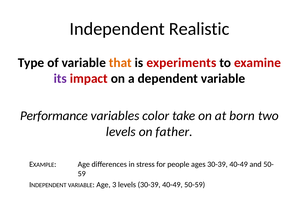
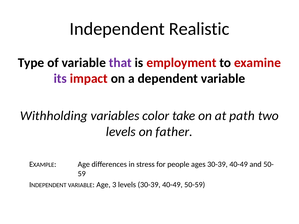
that colour: orange -> purple
experiments: experiments -> employment
Performance: Performance -> Withholding
born: born -> path
